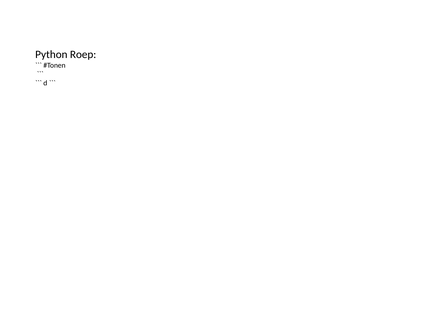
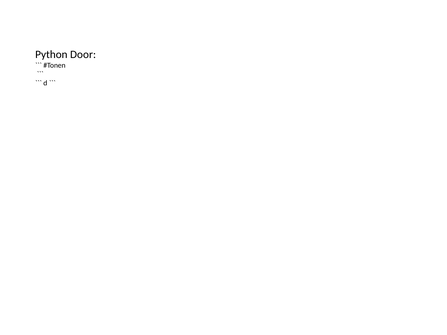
Roep: Roep -> Door
